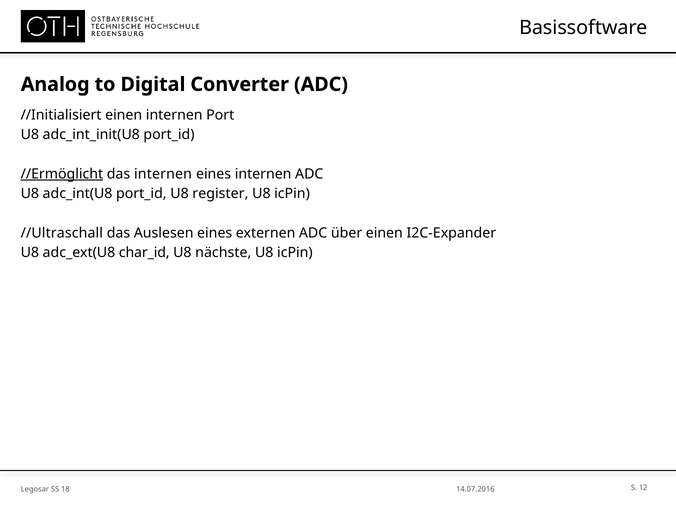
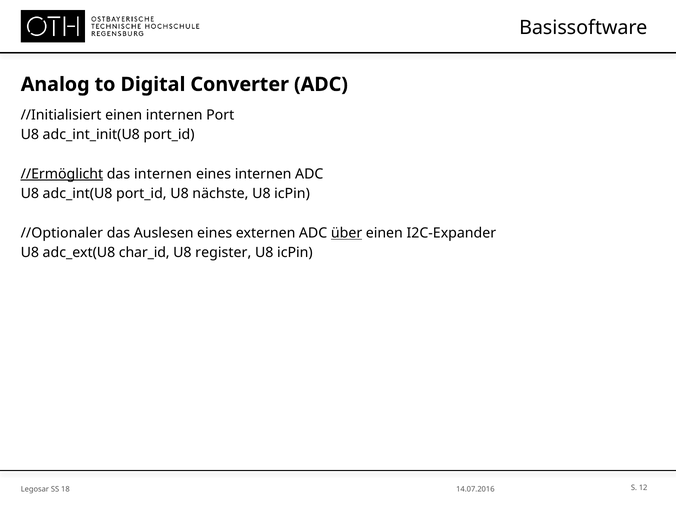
register: register -> nächste
//Ultraschall: //Ultraschall -> //Optionaler
über underline: none -> present
nächste: nächste -> register
